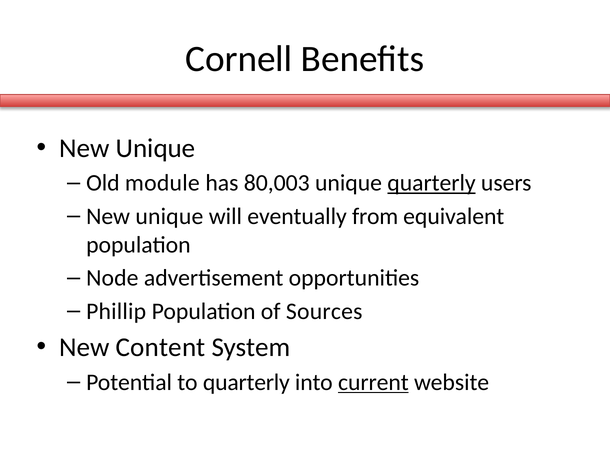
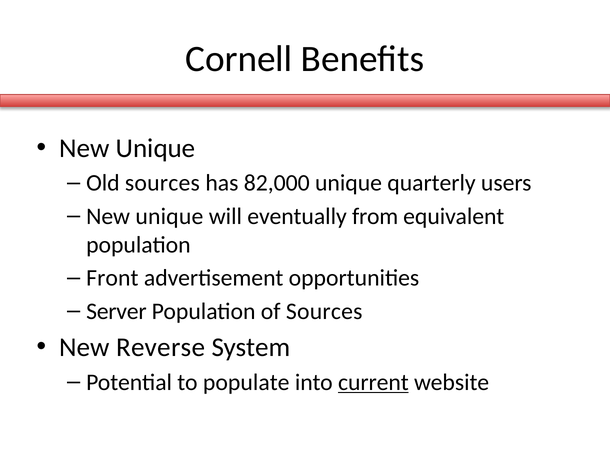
Old module: module -> sources
80,003: 80,003 -> 82,000
quarterly at (432, 183) underline: present -> none
Node: Node -> Front
Phillip: Phillip -> Server
Content: Content -> Reverse
to quarterly: quarterly -> populate
